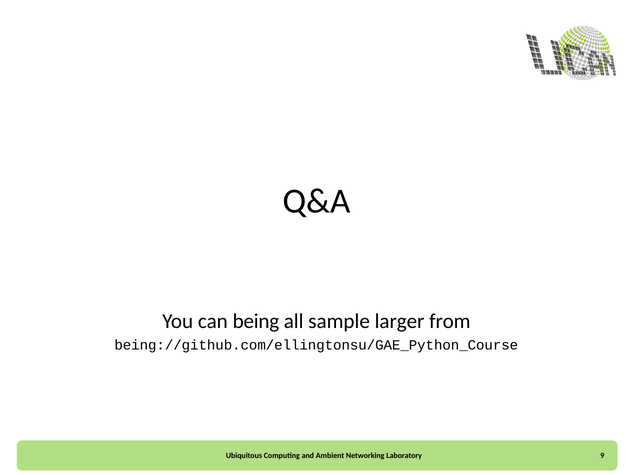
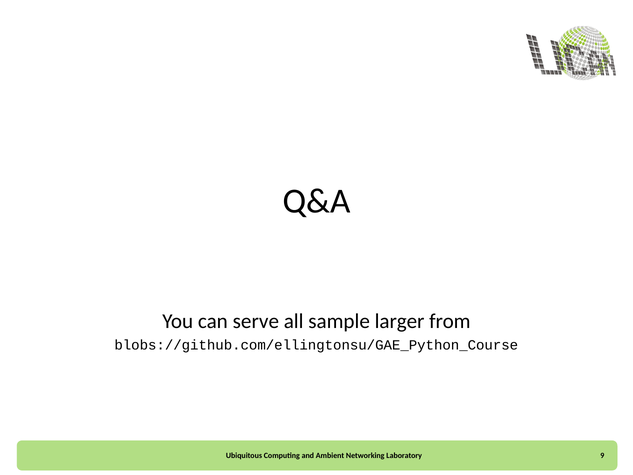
being: being -> serve
being://github.com/ellingtonsu/GAE_Python_Course: being://github.com/ellingtonsu/GAE_Python_Course -> blobs://github.com/ellingtonsu/GAE_Python_Course
